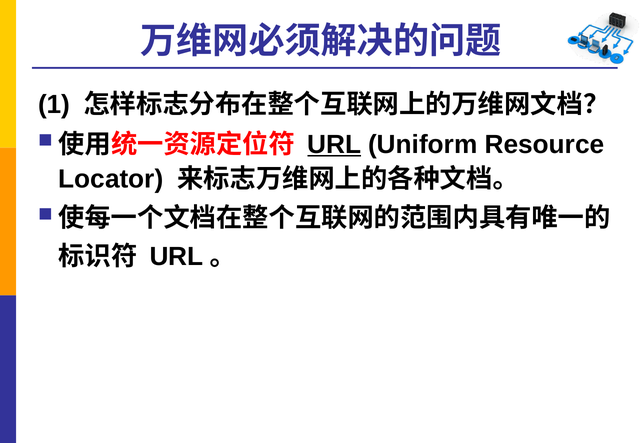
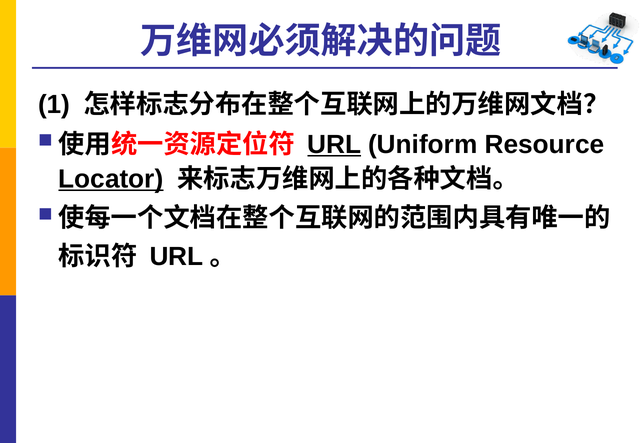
Locator underline: none -> present
